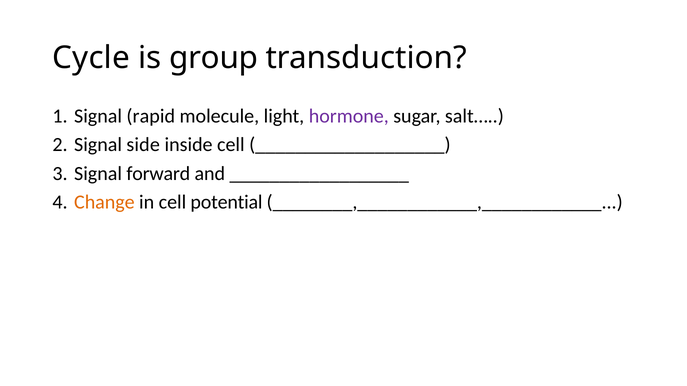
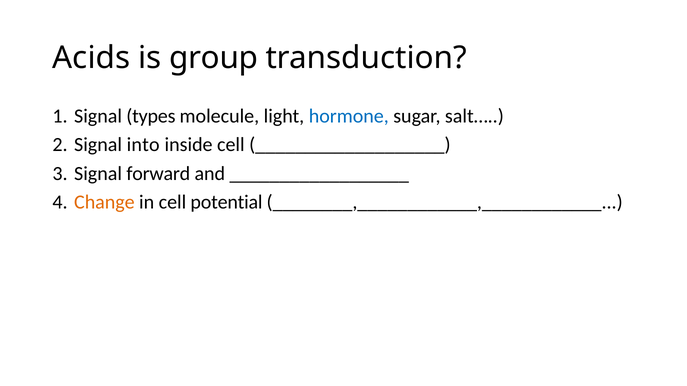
Cycle: Cycle -> Acids
rapid: rapid -> types
hormone colour: purple -> blue
side: side -> into
